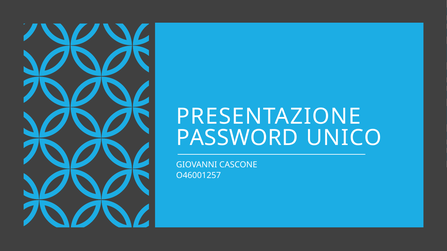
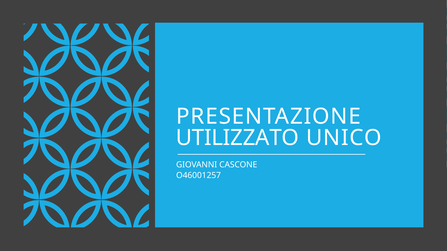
PASSWORD: PASSWORD -> UTILIZZATO
